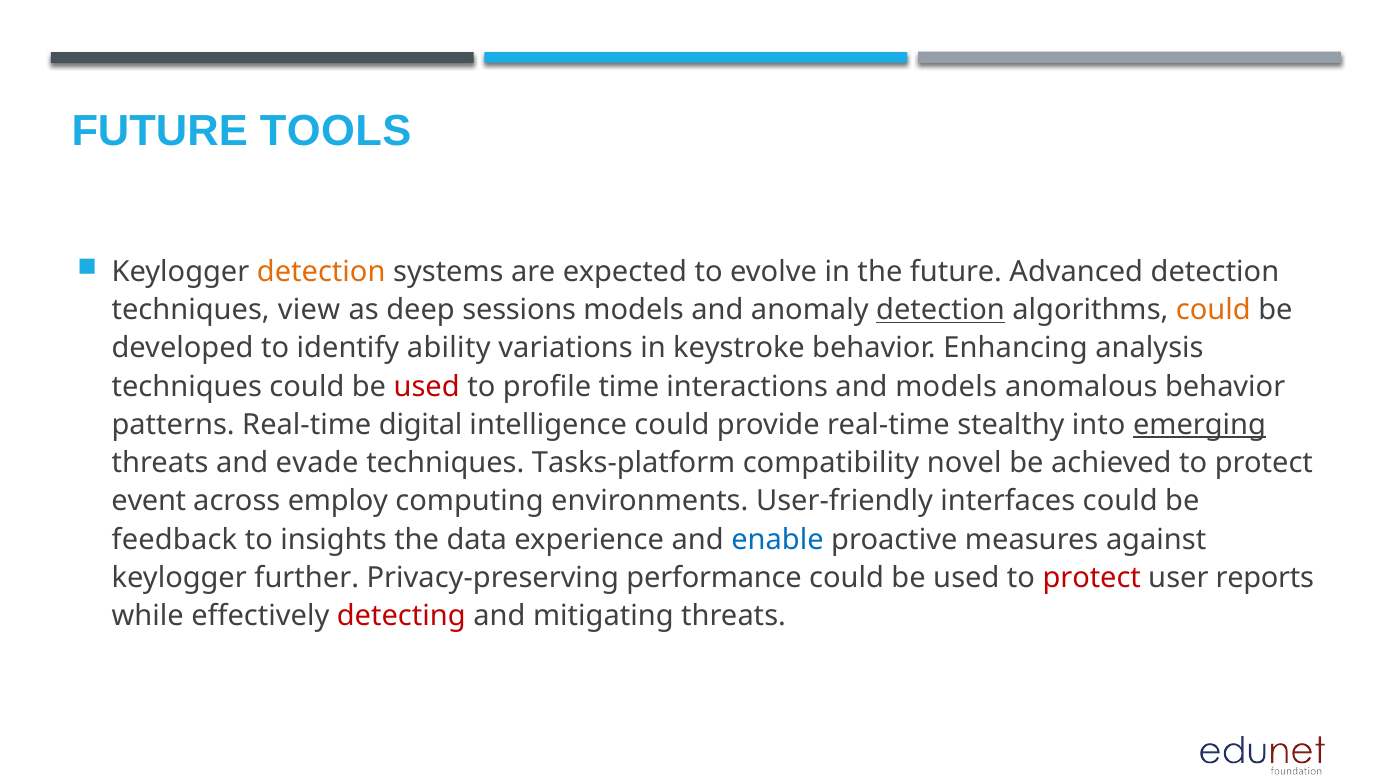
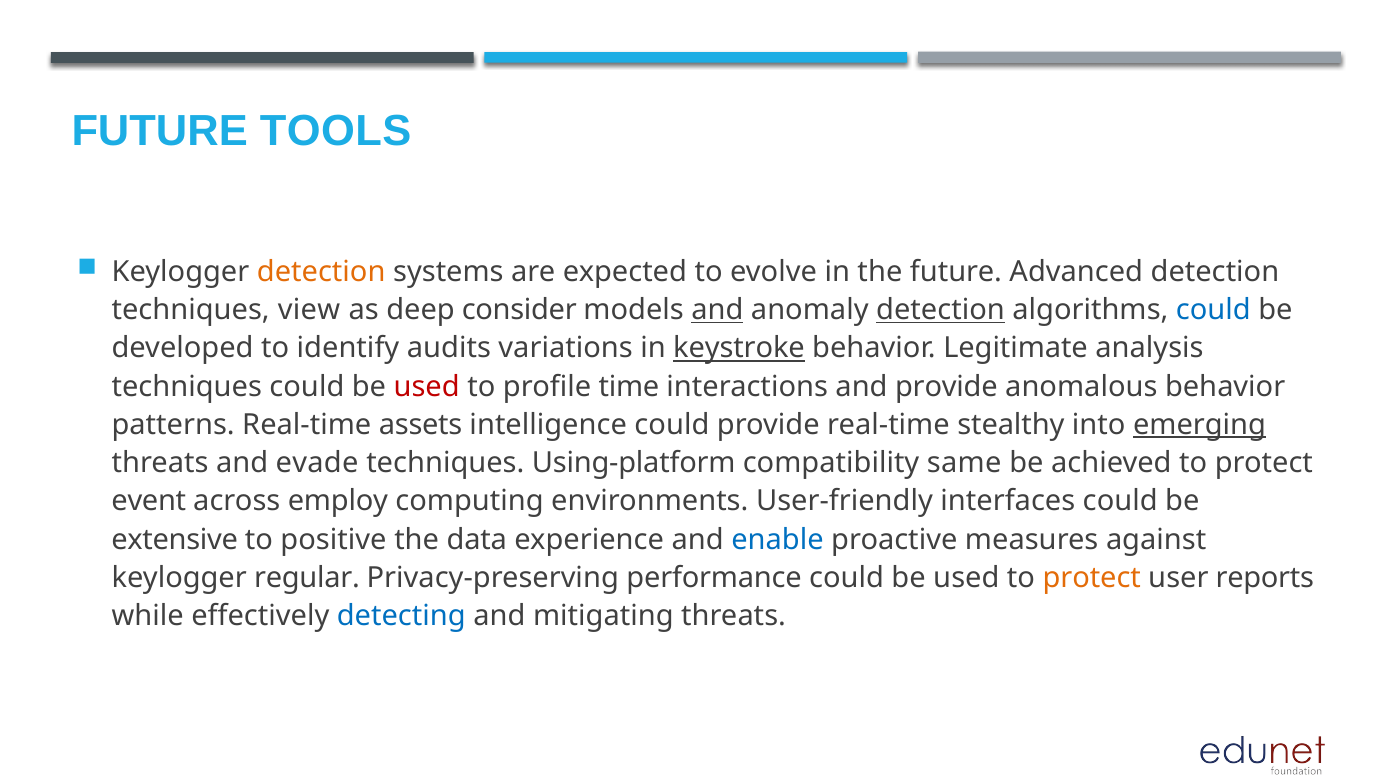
sessions: sessions -> consider
and at (717, 310) underline: none -> present
could at (1213, 310) colour: orange -> blue
ability: ability -> audits
keystroke underline: none -> present
Enhancing: Enhancing -> Legitimate
and models: models -> provide
digital: digital -> assets
Tasks-platform: Tasks-platform -> Using-platform
novel: novel -> same
feedback: feedback -> extensive
insights: insights -> positive
further: further -> regular
protect at (1092, 578) colour: red -> orange
detecting colour: red -> blue
